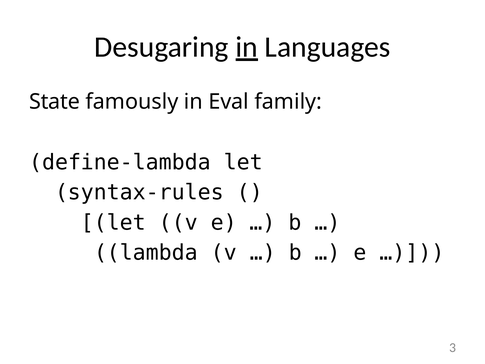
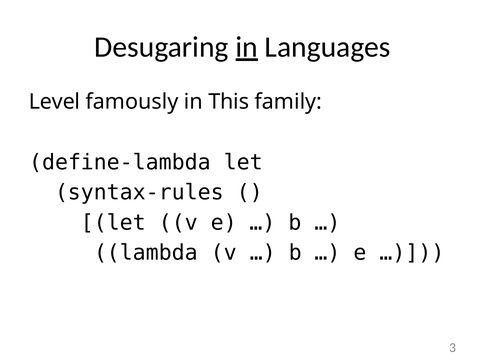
State: State -> Level
Eval: Eval -> This
